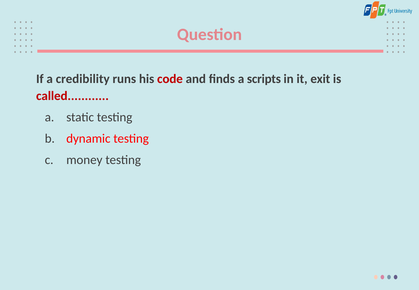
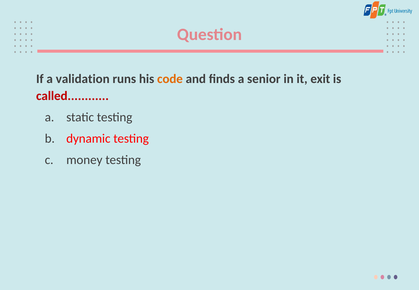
credibility: credibility -> validation
code colour: red -> orange
scripts: scripts -> senior
